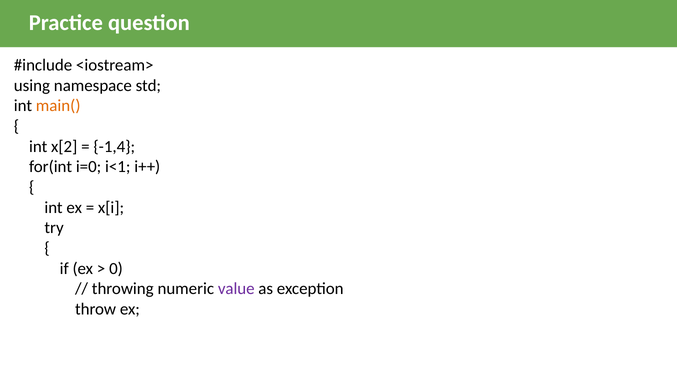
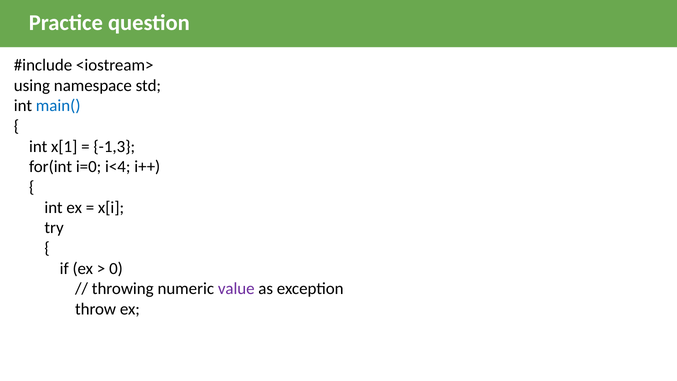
main( colour: orange -> blue
x[2: x[2 -> x[1
-1,4: -1,4 -> -1,3
i<1: i<1 -> i<4
